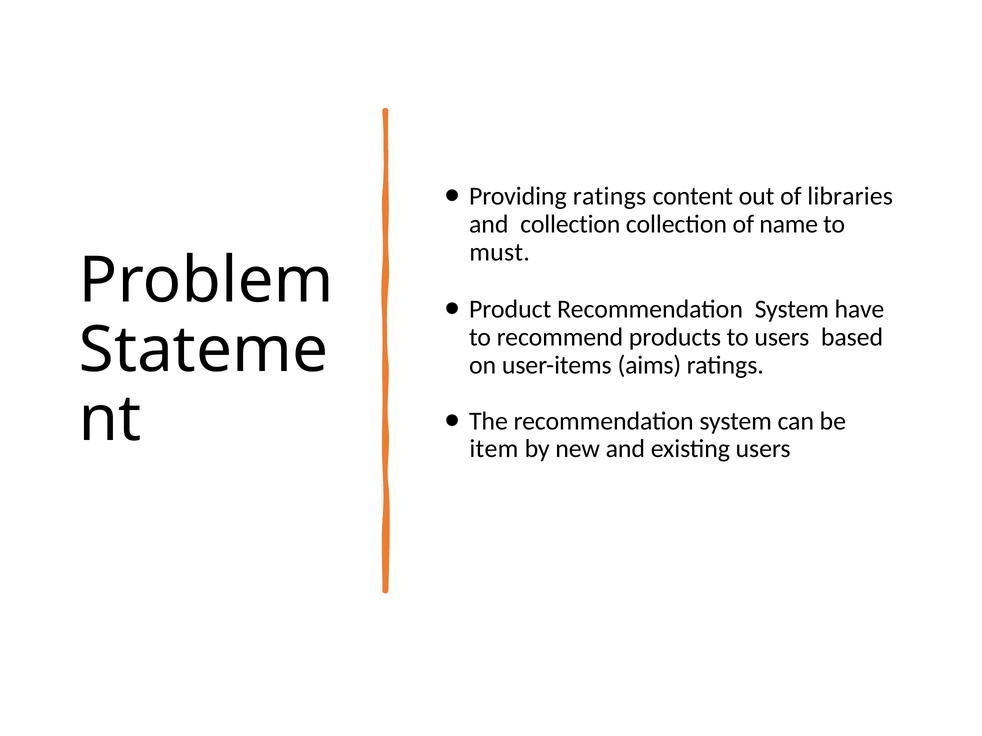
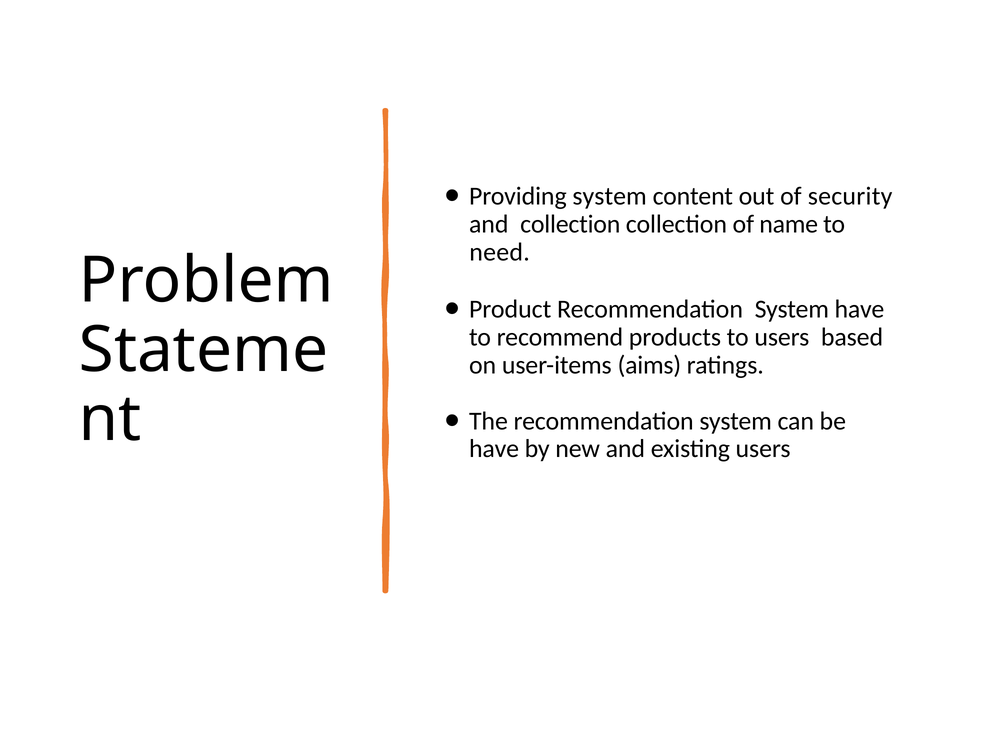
Providing ratings: ratings -> system
libraries: libraries -> security
must: must -> need
item at (494, 449): item -> have
